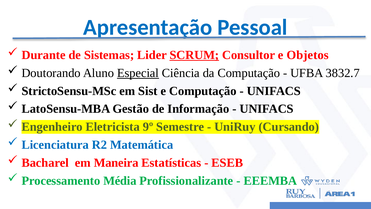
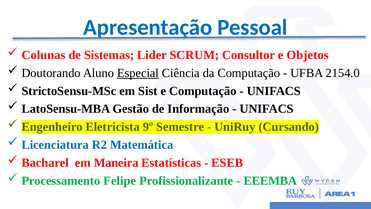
Durante: Durante -> Colunas
SCRUM underline: present -> none
3832.7: 3832.7 -> 2154.0
Média: Média -> Felipe
